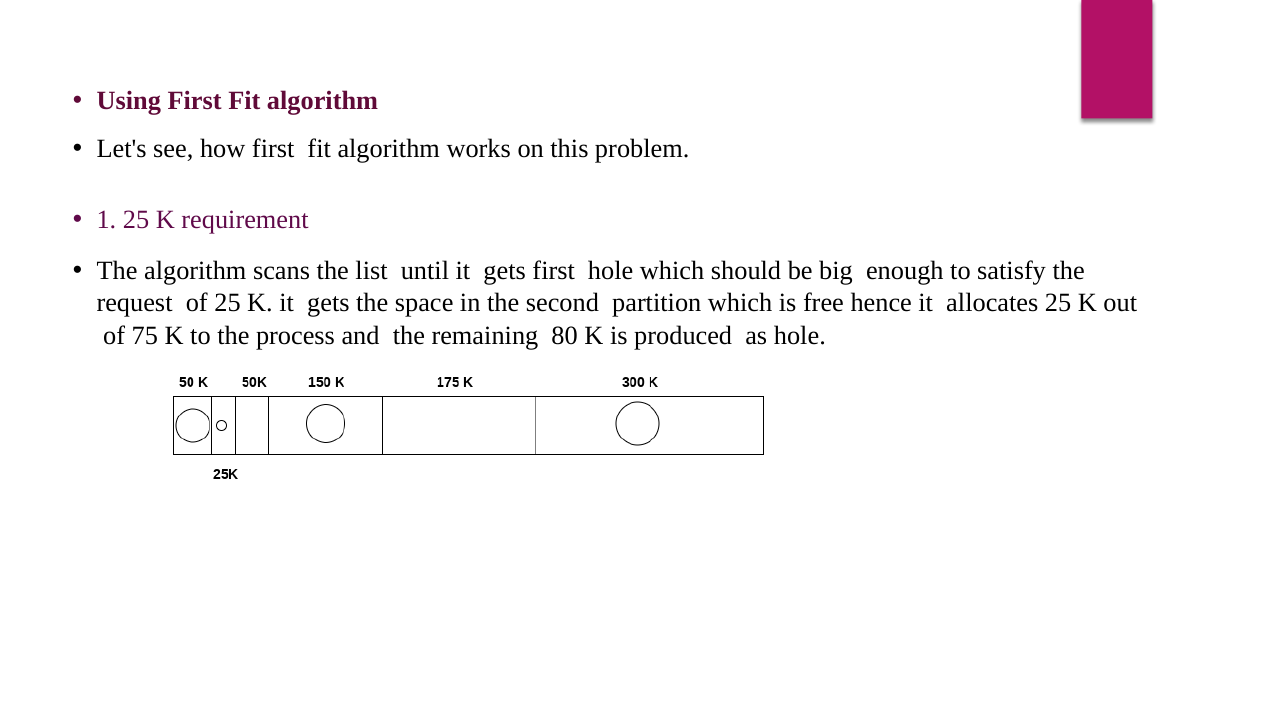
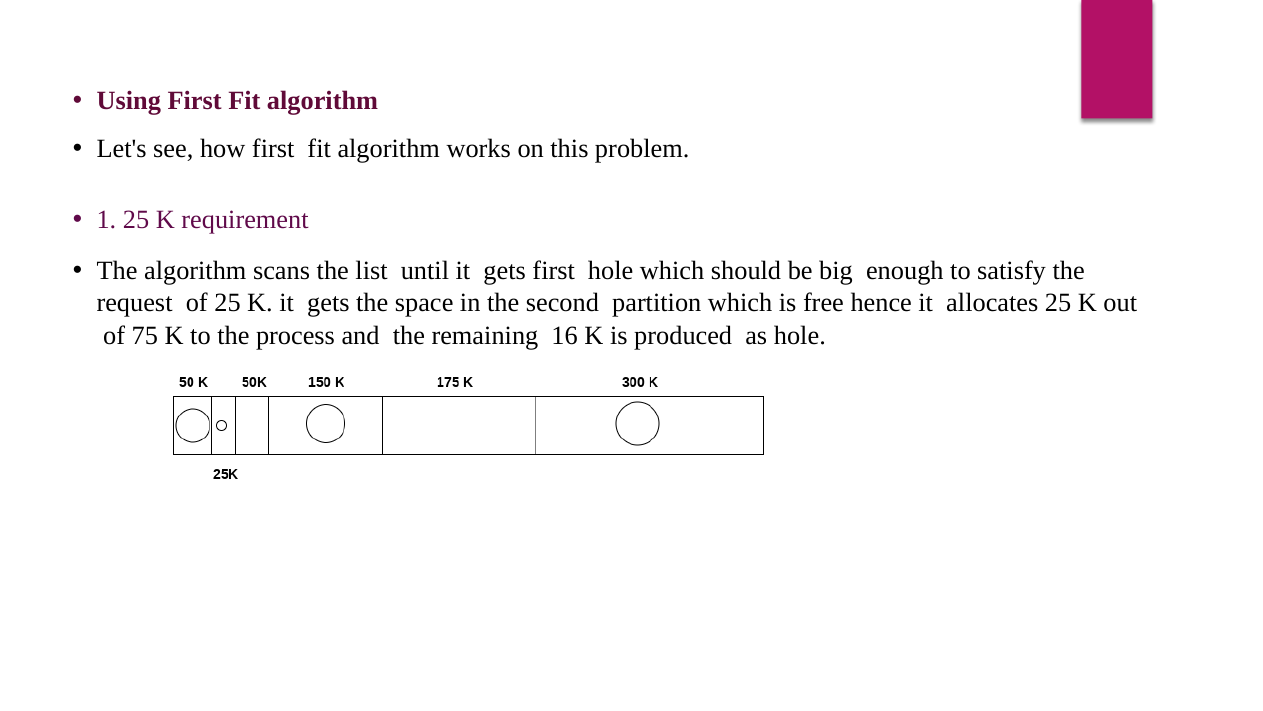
80: 80 -> 16
